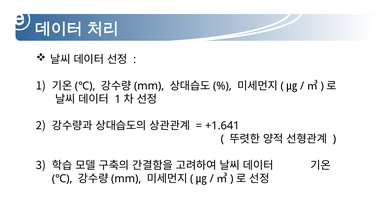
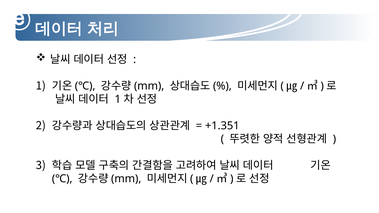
+1.641: +1.641 -> +1.351
